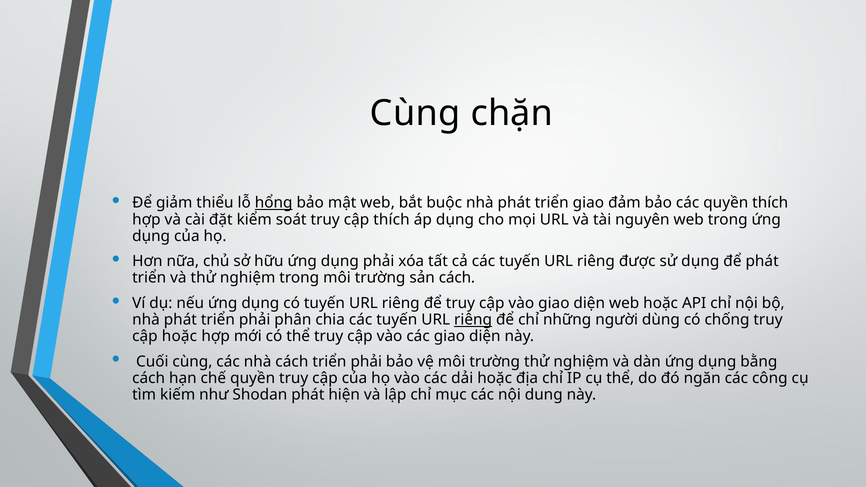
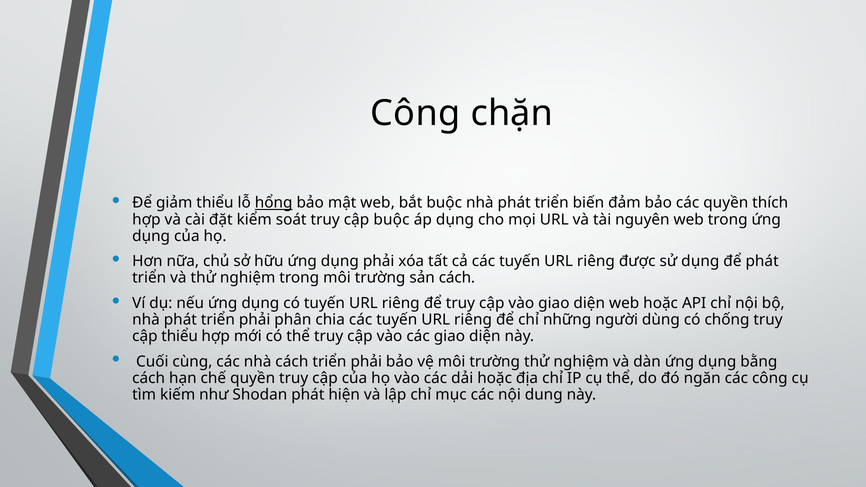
Cùng at (415, 113): Cùng -> Công
triển giao: giao -> biến
cập thích: thích -> buộc
riêng at (473, 320) underline: present -> none
cập hoặc: hoặc -> thiểu
